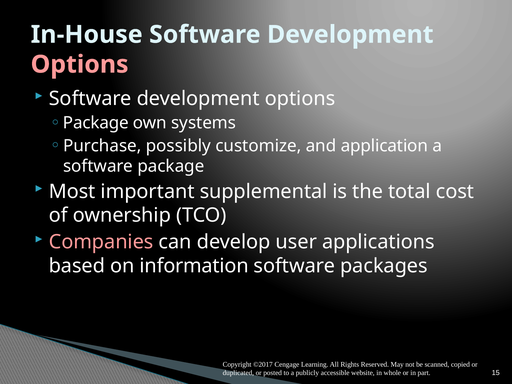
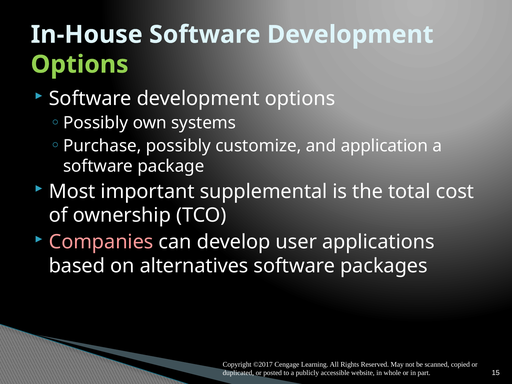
Options at (80, 64) colour: pink -> light green
Package at (96, 123): Package -> Possibly
information: information -> alternatives
